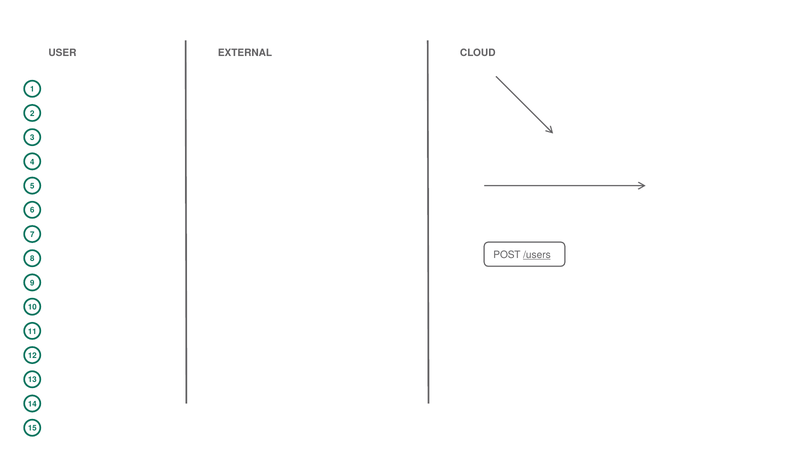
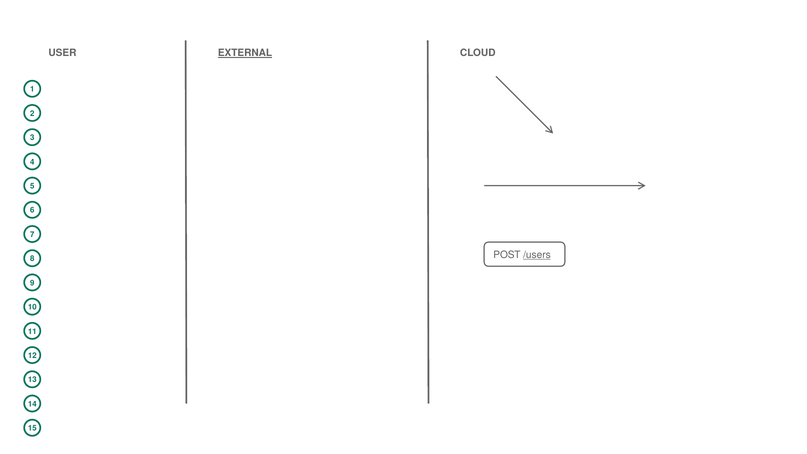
EXTERNAL underline: none -> present
